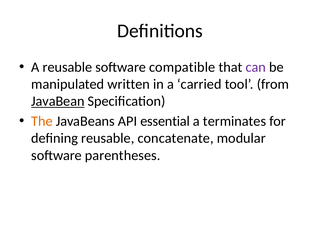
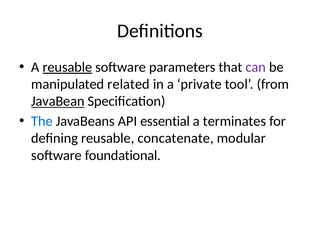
reusable at (67, 67) underline: none -> present
compatible: compatible -> parameters
written: written -> related
carried: carried -> private
The colour: orange -> blue
parentheses: parentheses -> foundational
